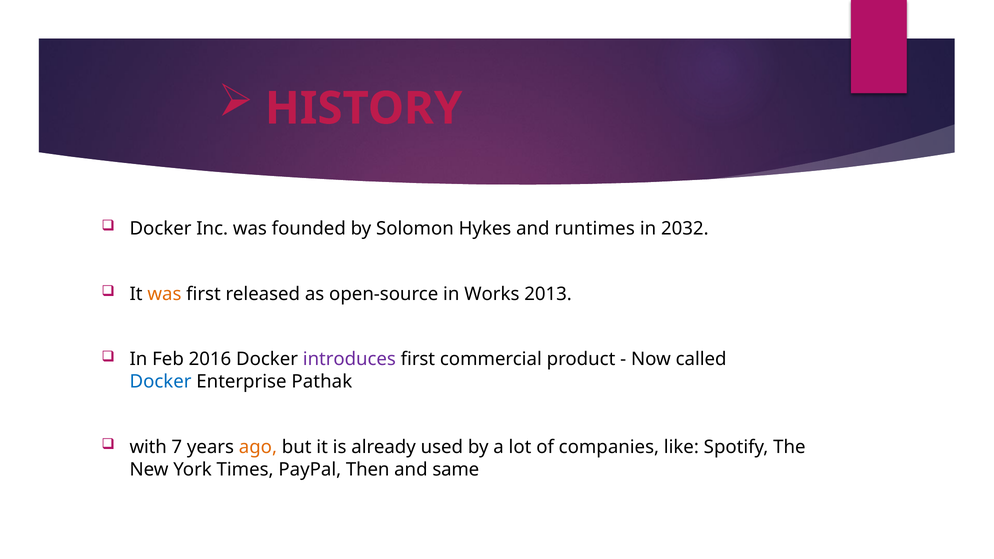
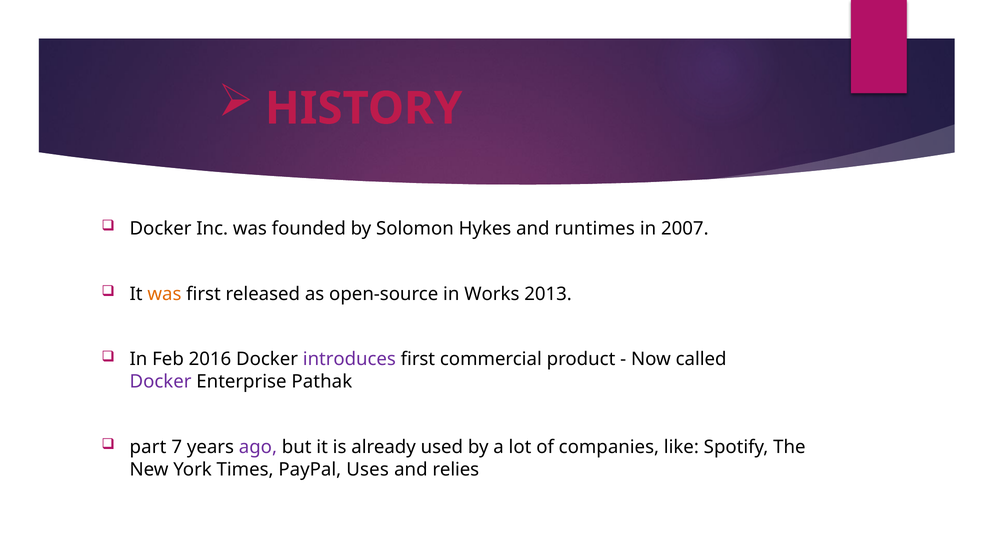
2032: 2032 -> 2007
Docker at (161, 382) colour: blue -> purple
with: with -> part
ago colour: orange -> purple
Then: Then -> Uses
same: same -> relies
